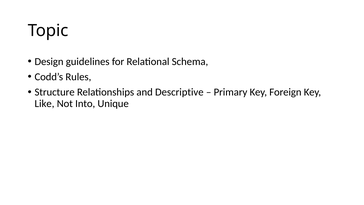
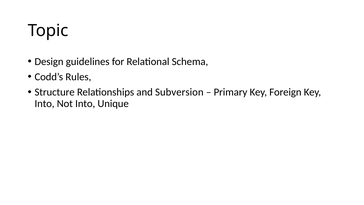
Descriptive: Descriptive -> Subversion
Like at (44, 104): Like -> Into
